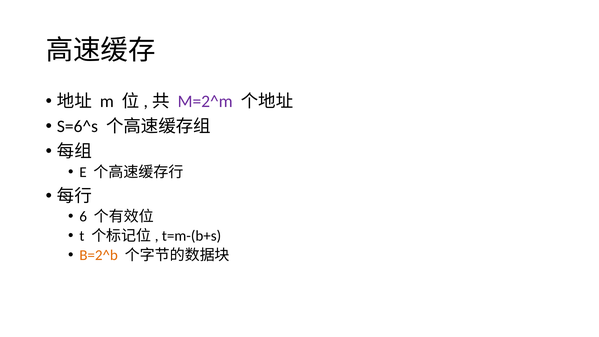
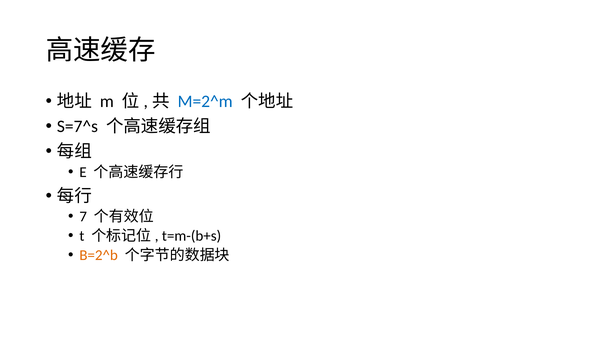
M=2^m colour: purple -> blue
S=6^s: S=6^s -> S=7^s
6: 6 -> 7
